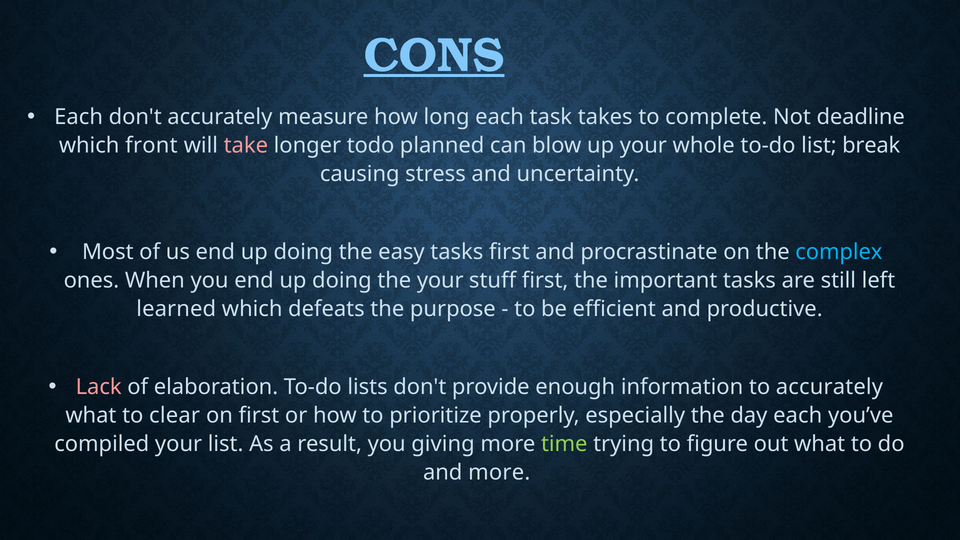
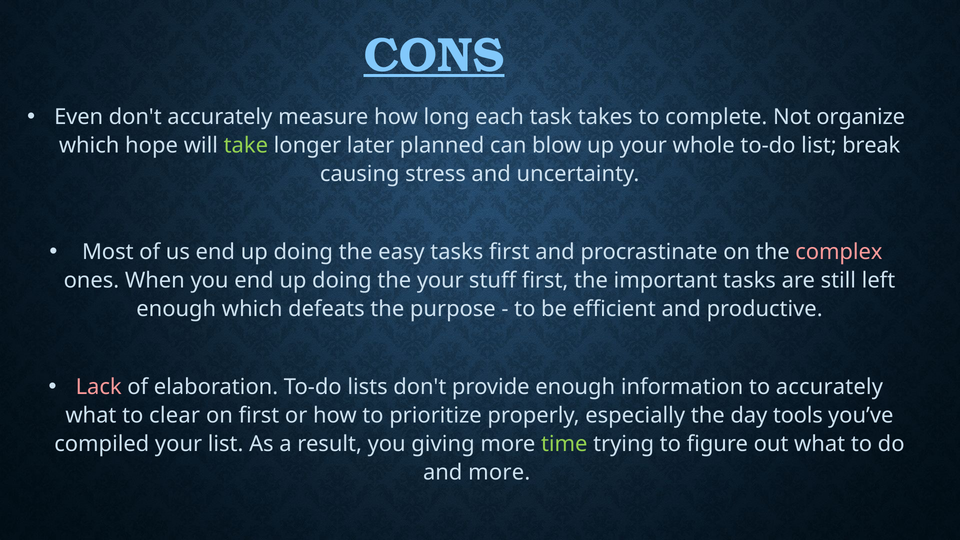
Each at (79, 117): Each -> Even
deadline: deadline -> organize
front: front -> hope
take colour: pink -> light green
todo: todo -> later
complex colour: light blue -> pink
learned at (176, 309): learned -> enough
day each: each -> tools
